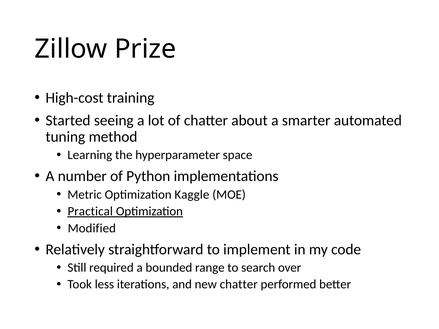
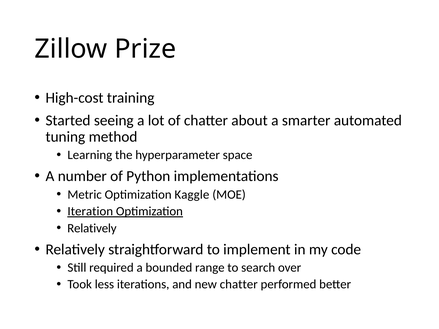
Practical: Practical -> Iteration
Modified at (92, 228): Modified -> Relatively
